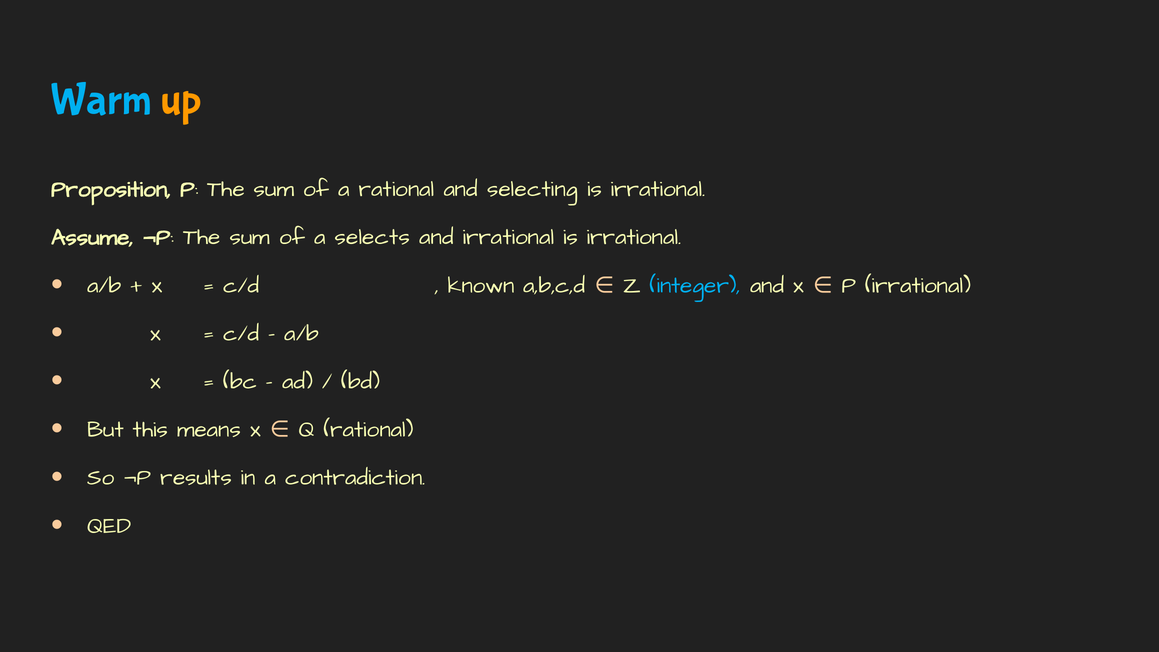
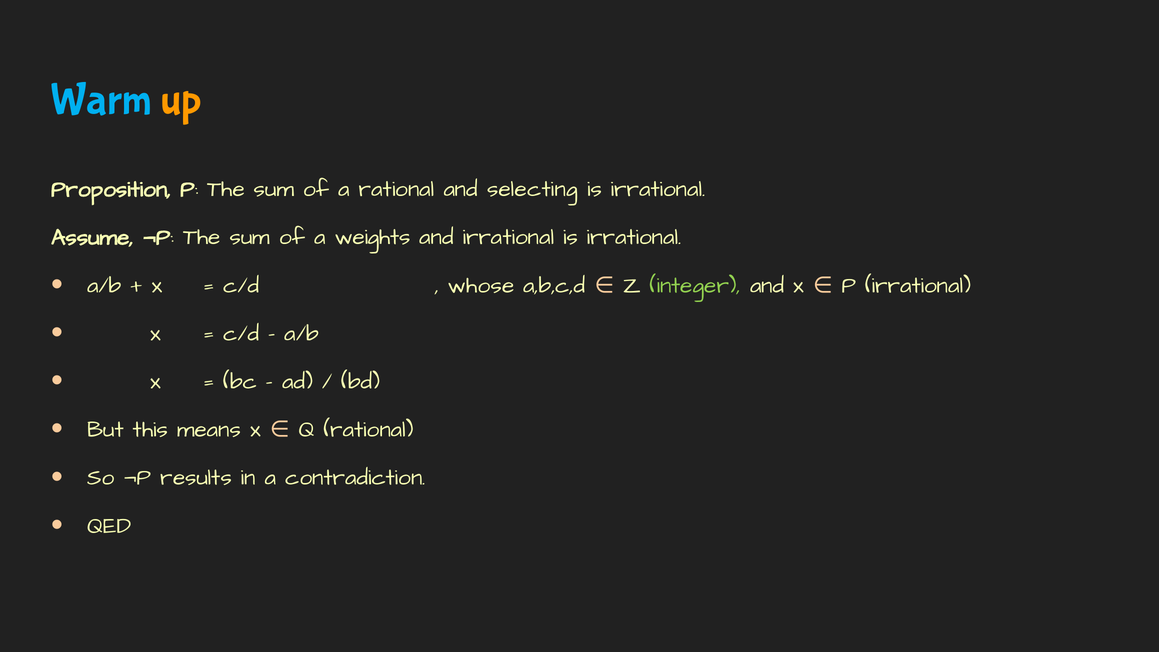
selects: selects -> weights
known: known -> whose
integer colour: light blue -> light green
